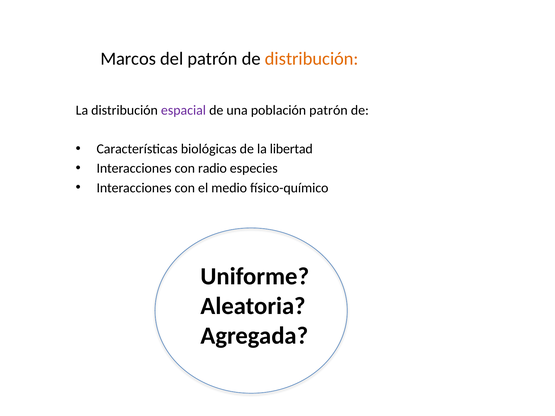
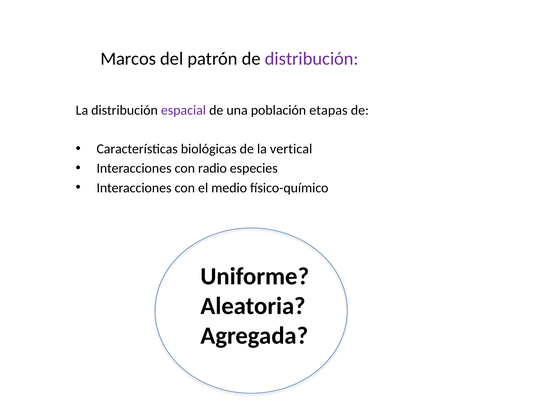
distribución at (312, 59) colour: orange -> purple
población patrón: patrón -> etapas
libertad: libertad -> vertical
